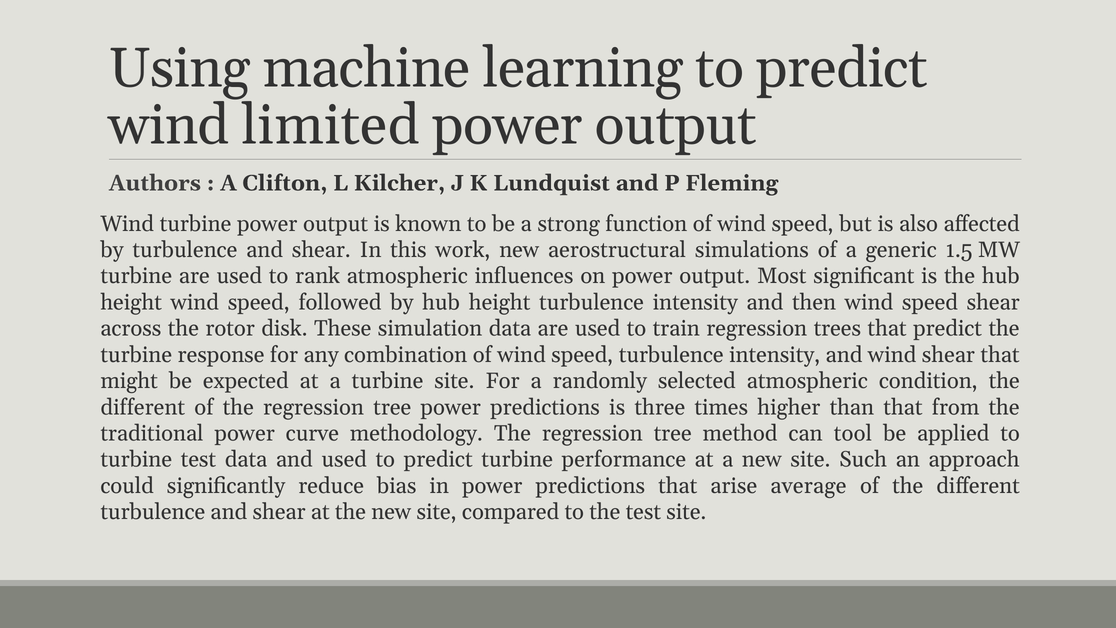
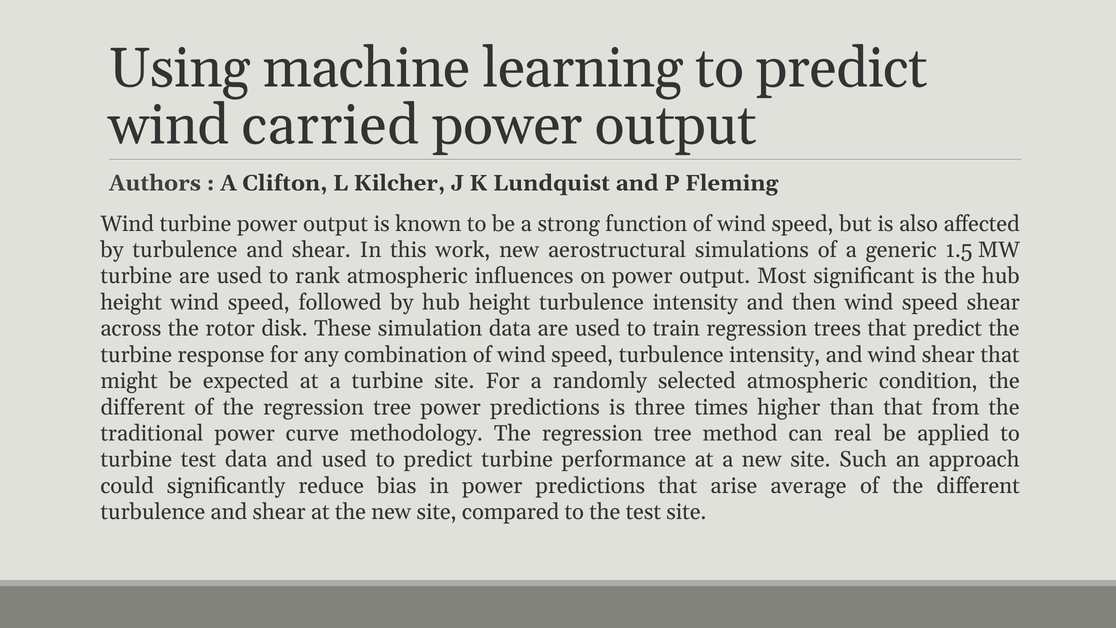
limited: limited -> carried
tool: tool -> real
